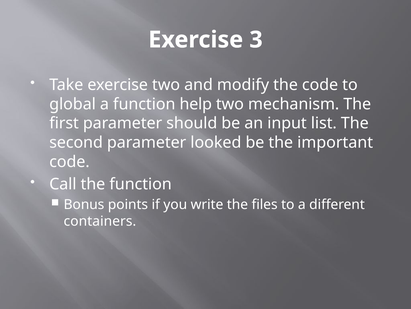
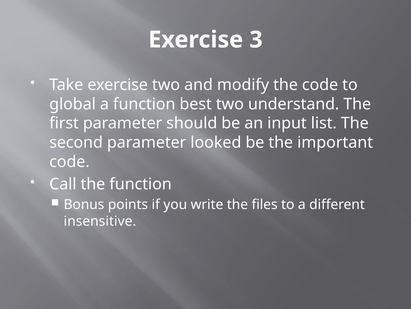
help: help -> best
mechanism: mechanism -> understand
containers: containers -> insensitive
